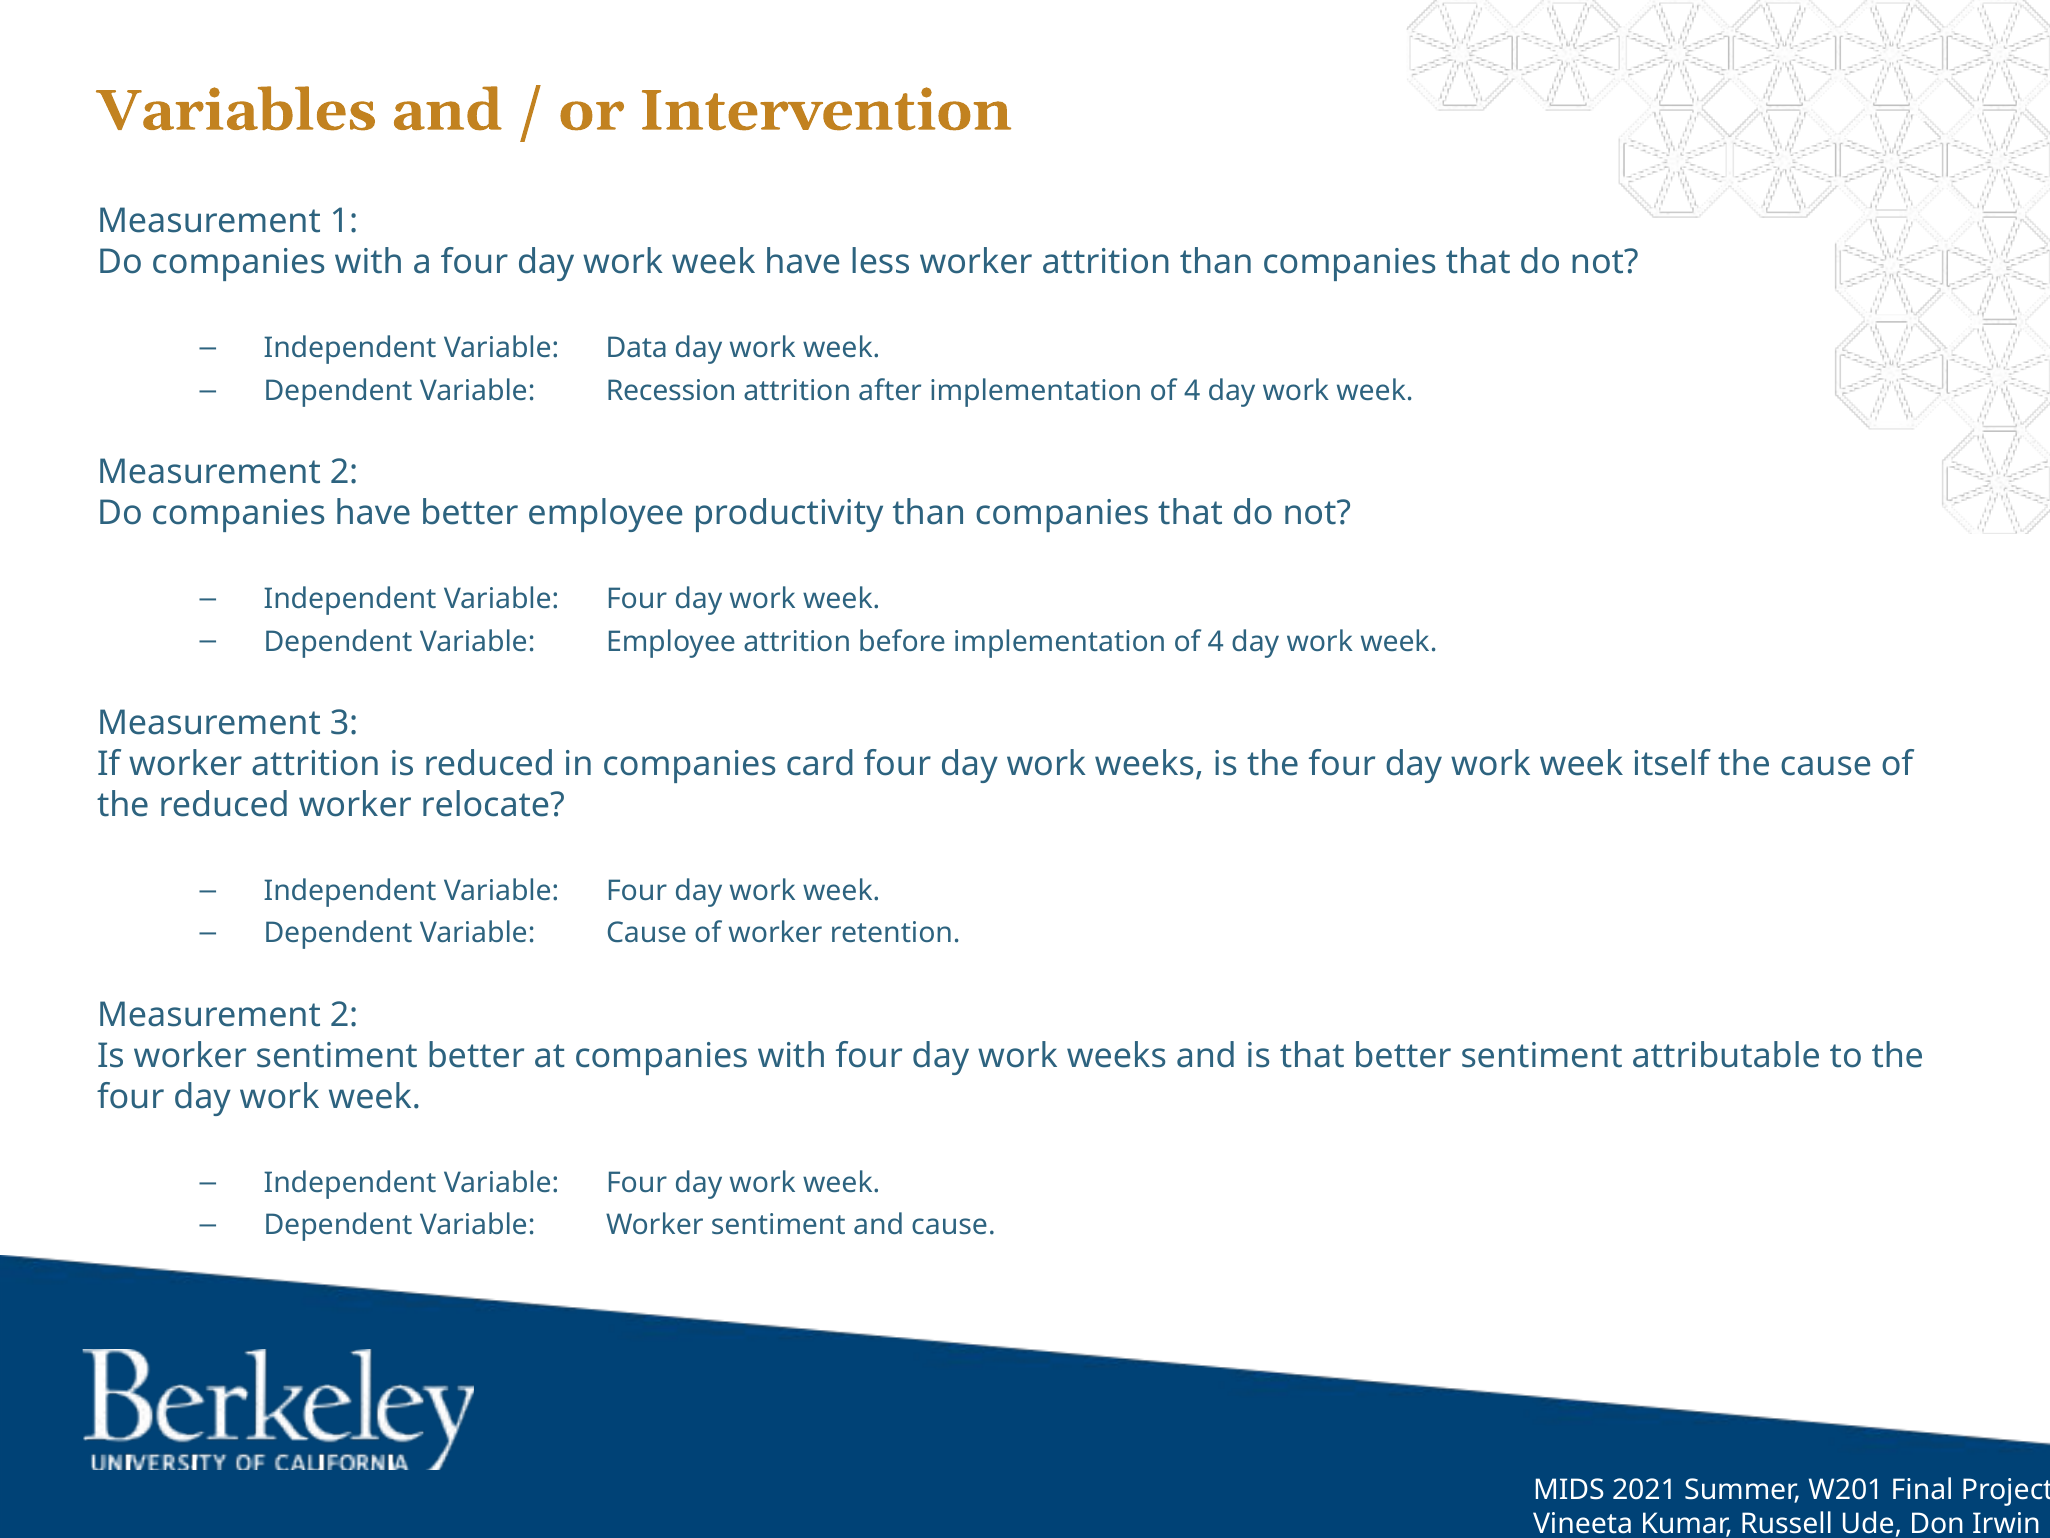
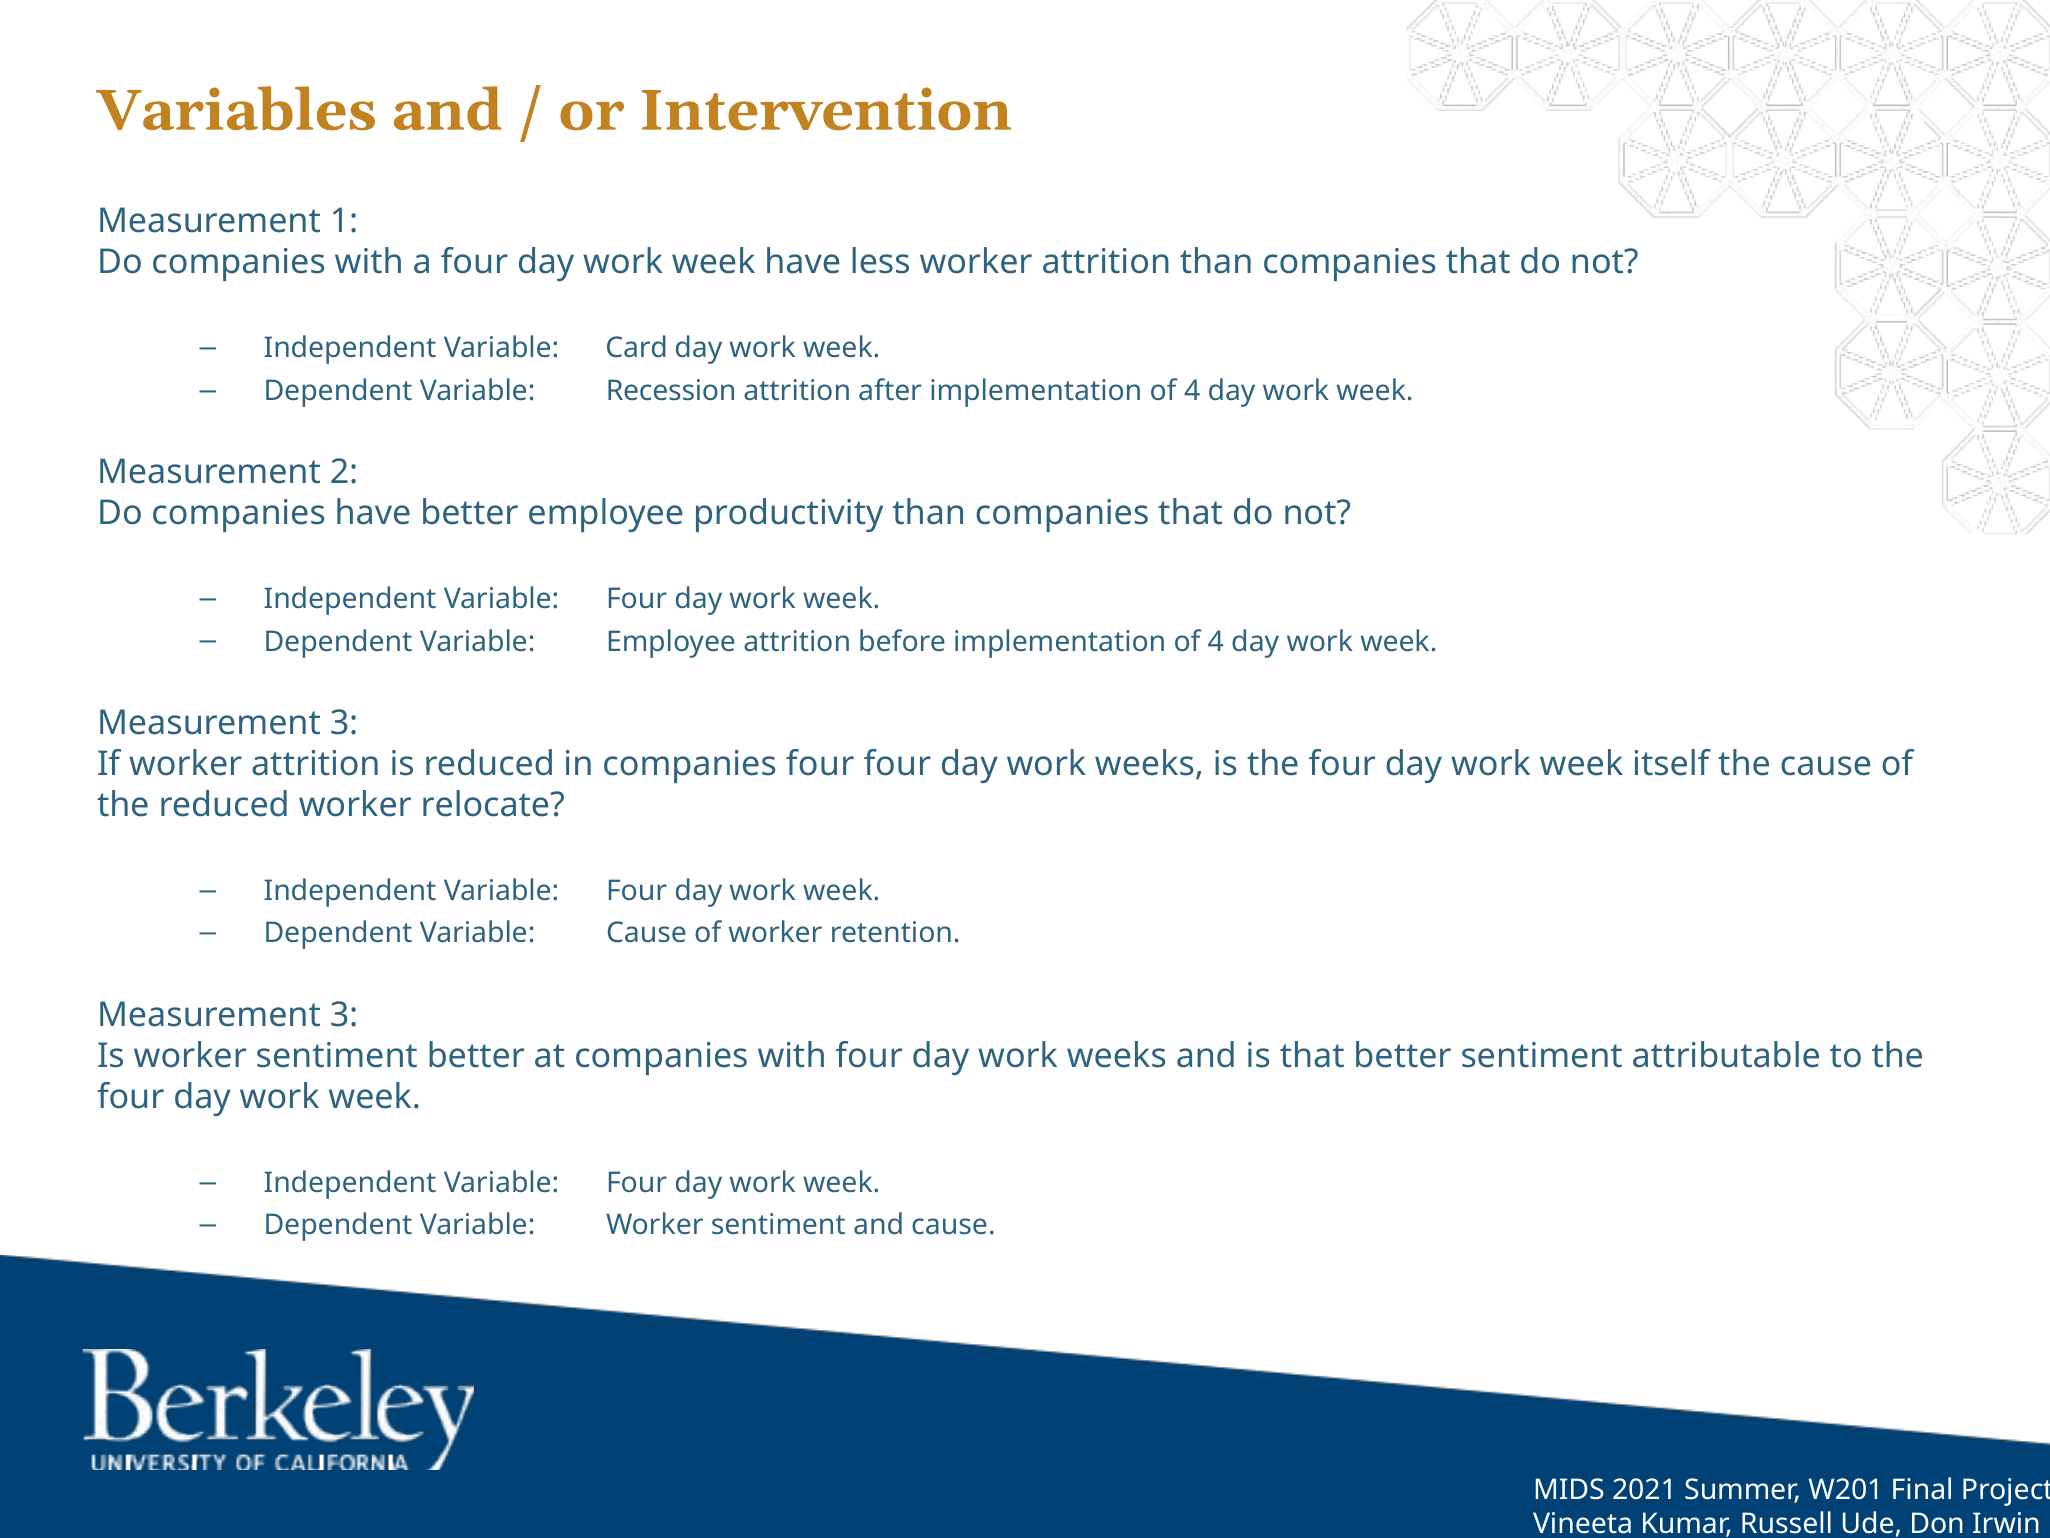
Data: Data -> Card
companies card: card -> four
2 at (344, 1015): 2 -> 3
